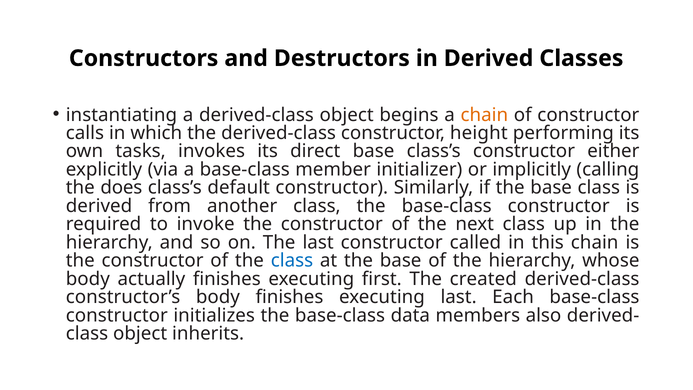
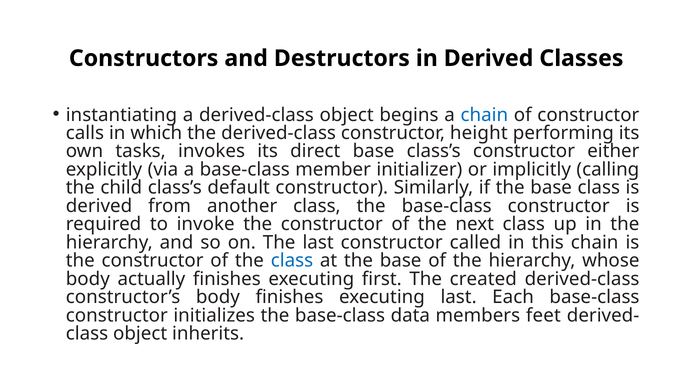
chain at (484, 115) colour: orange -> blue
does: does -> child
also: also -> feet
